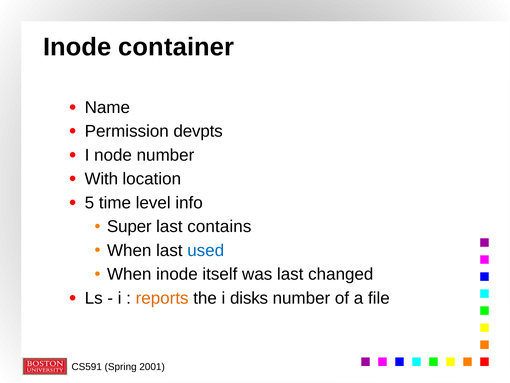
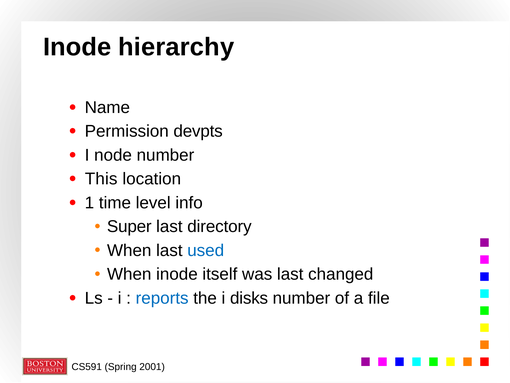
container: container -> hierarchy
With: With -> This
5: 5 -> 1
contains: contains -> directory
reports colour: orange -> blue
